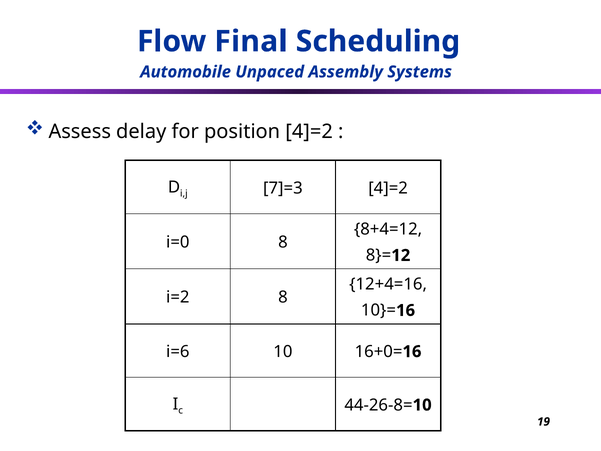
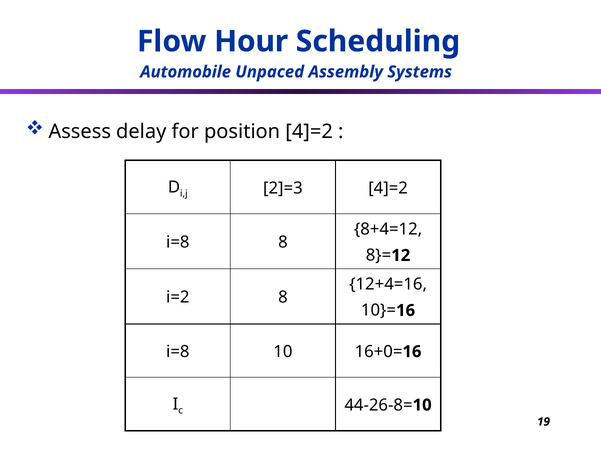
Final: Final -> Hour
7]=3: 7]=3 -> 2]=3
i=0 at (178, 242): i=0 -> i=8
i=6 at (178, 351): i=6 -> i=8
